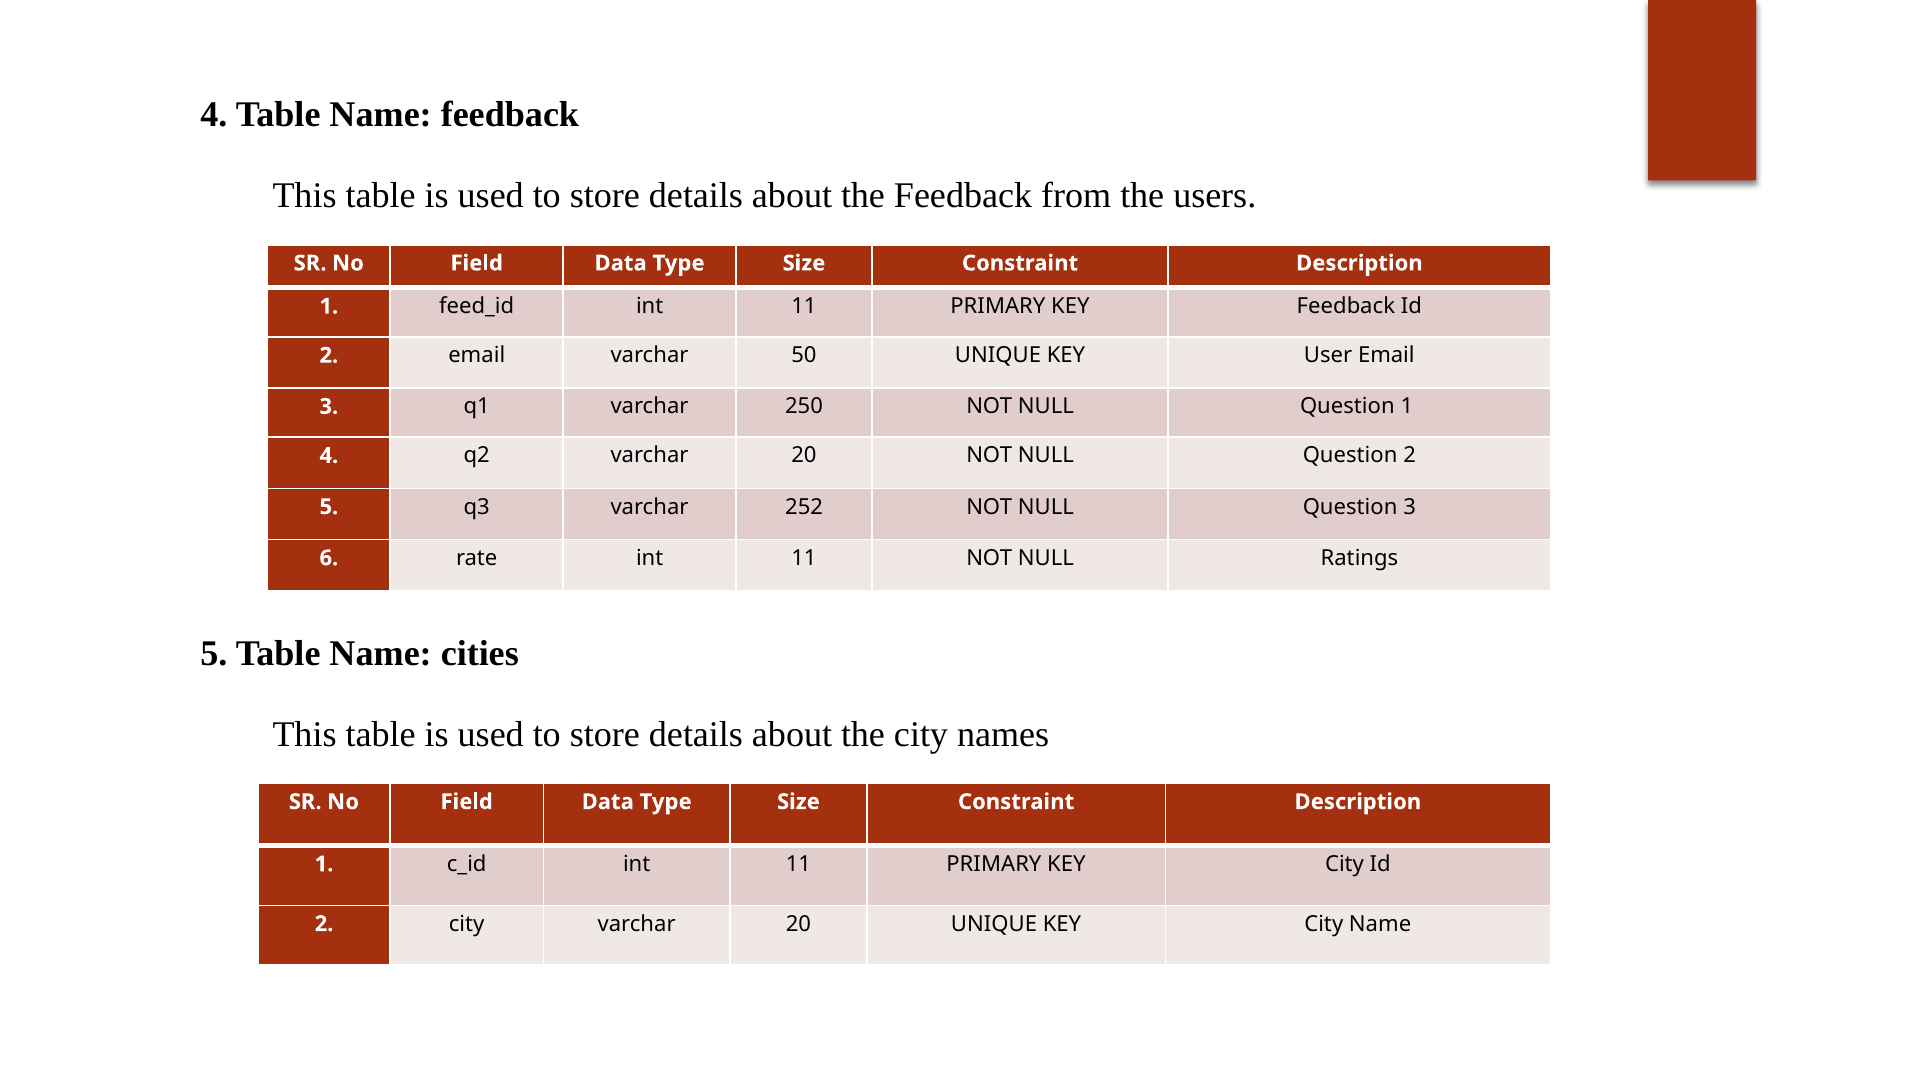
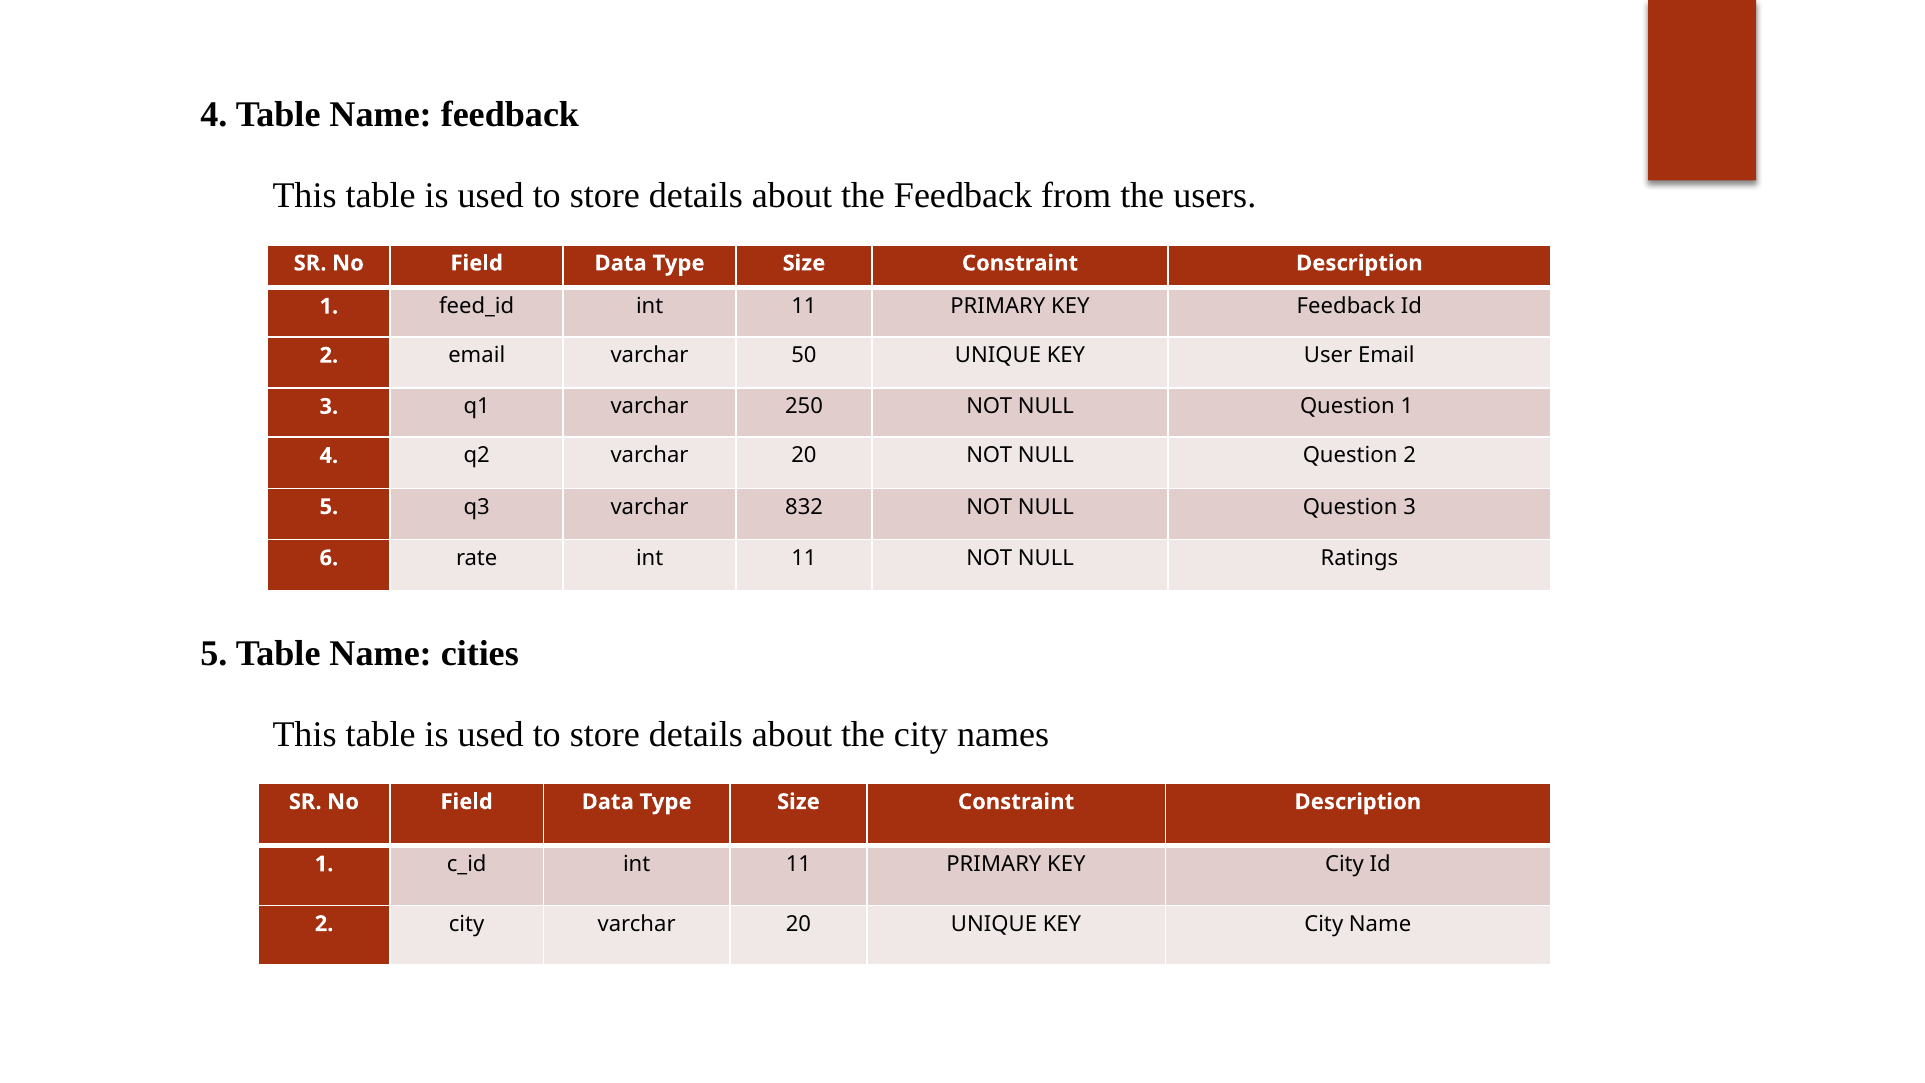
252: 252 -> 832
